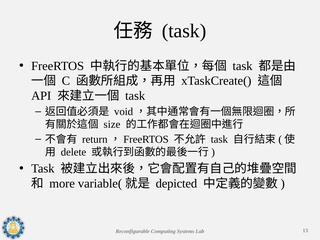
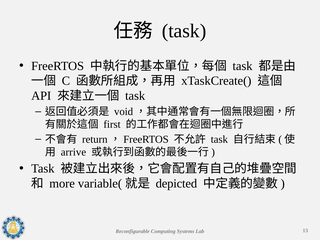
size: size -> first
delete: delete -> arrive
